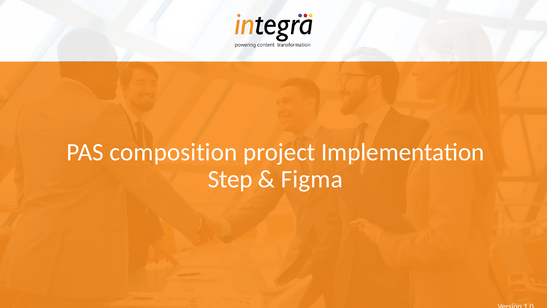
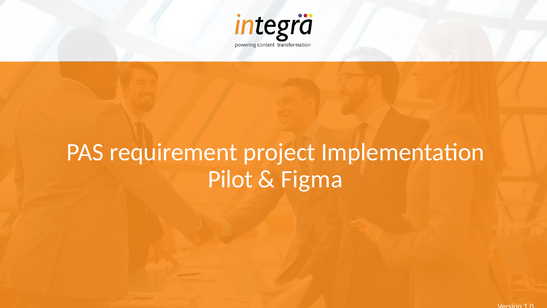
composition: composition -> requirement
Step: Step -> Pilot
